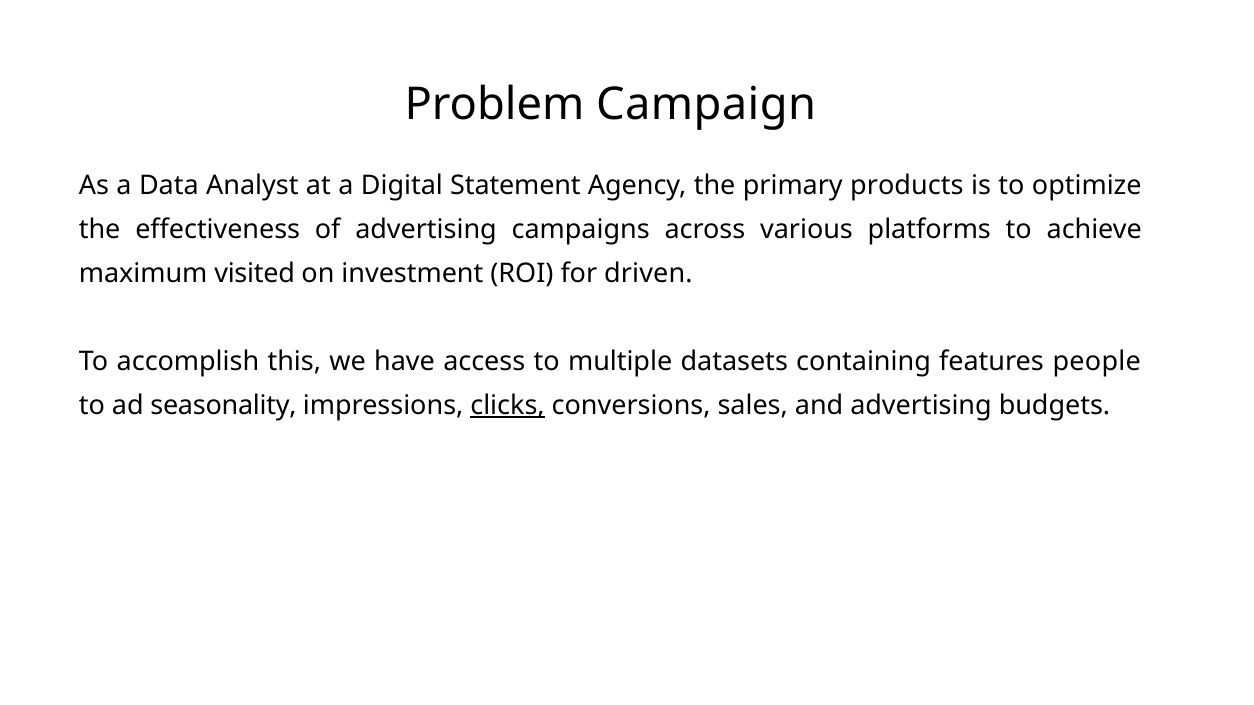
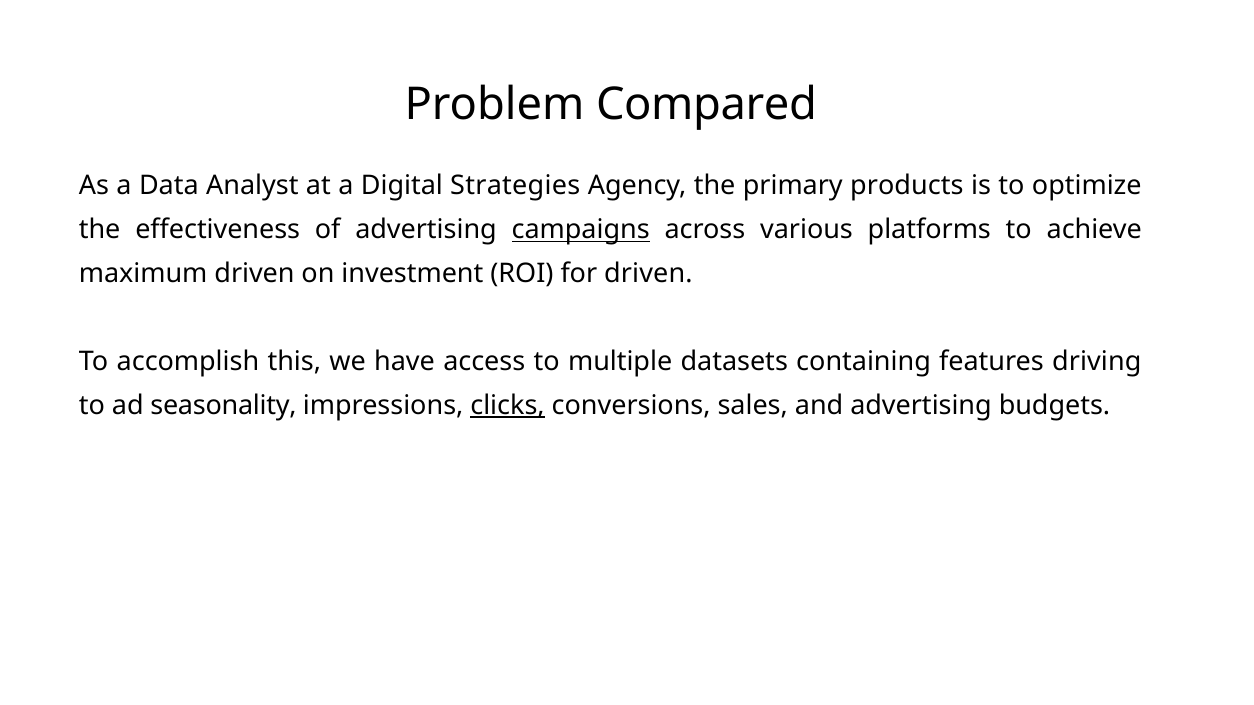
Campaign: Campaign -> Compared
Statement: Statement -> Strategies
campaigns underline: none -> present
maximum visited: visited -> driven
people: people -> driving
